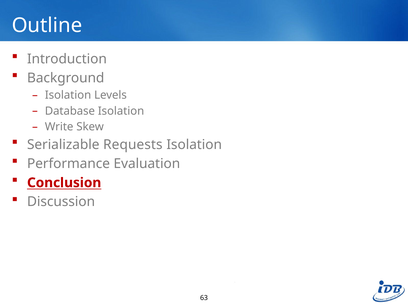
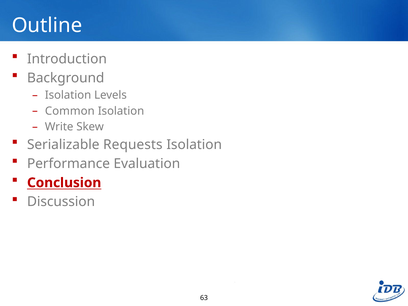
Database: Database -> Common
